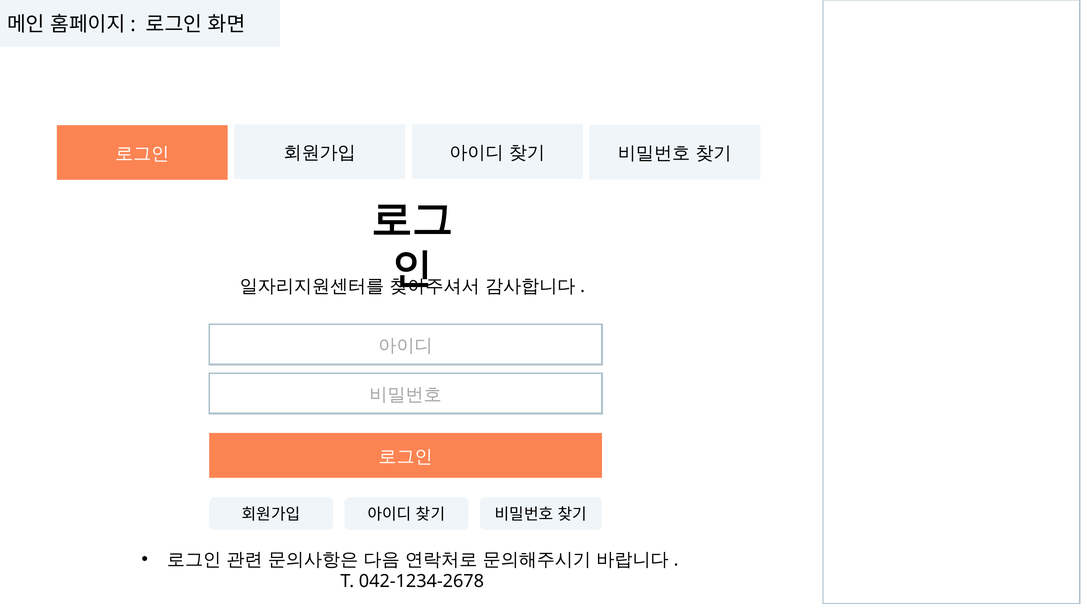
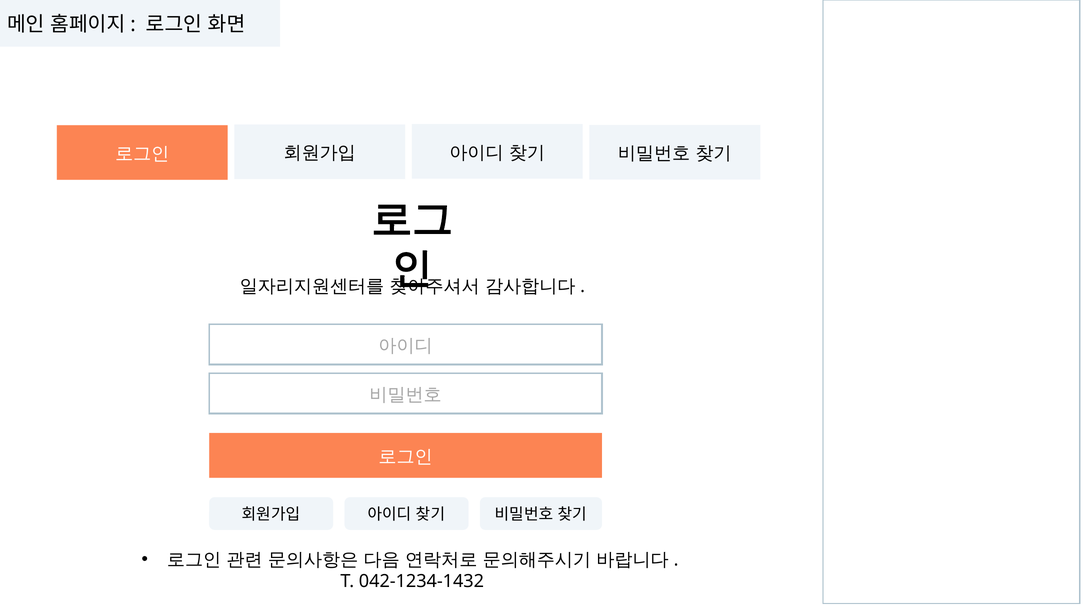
042-1234-2678: 042-1234-2678 -> 042-1234-1432
